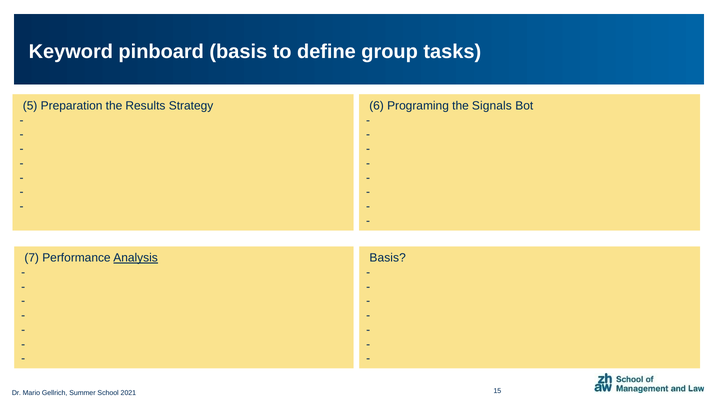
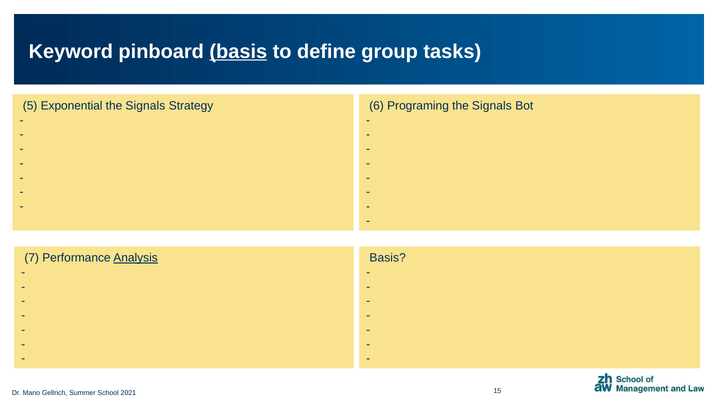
basis at (238, 52) underline: none -> present
Preparation: Preparation -> Exponential
Results at (145, 106): Results -> Signals
